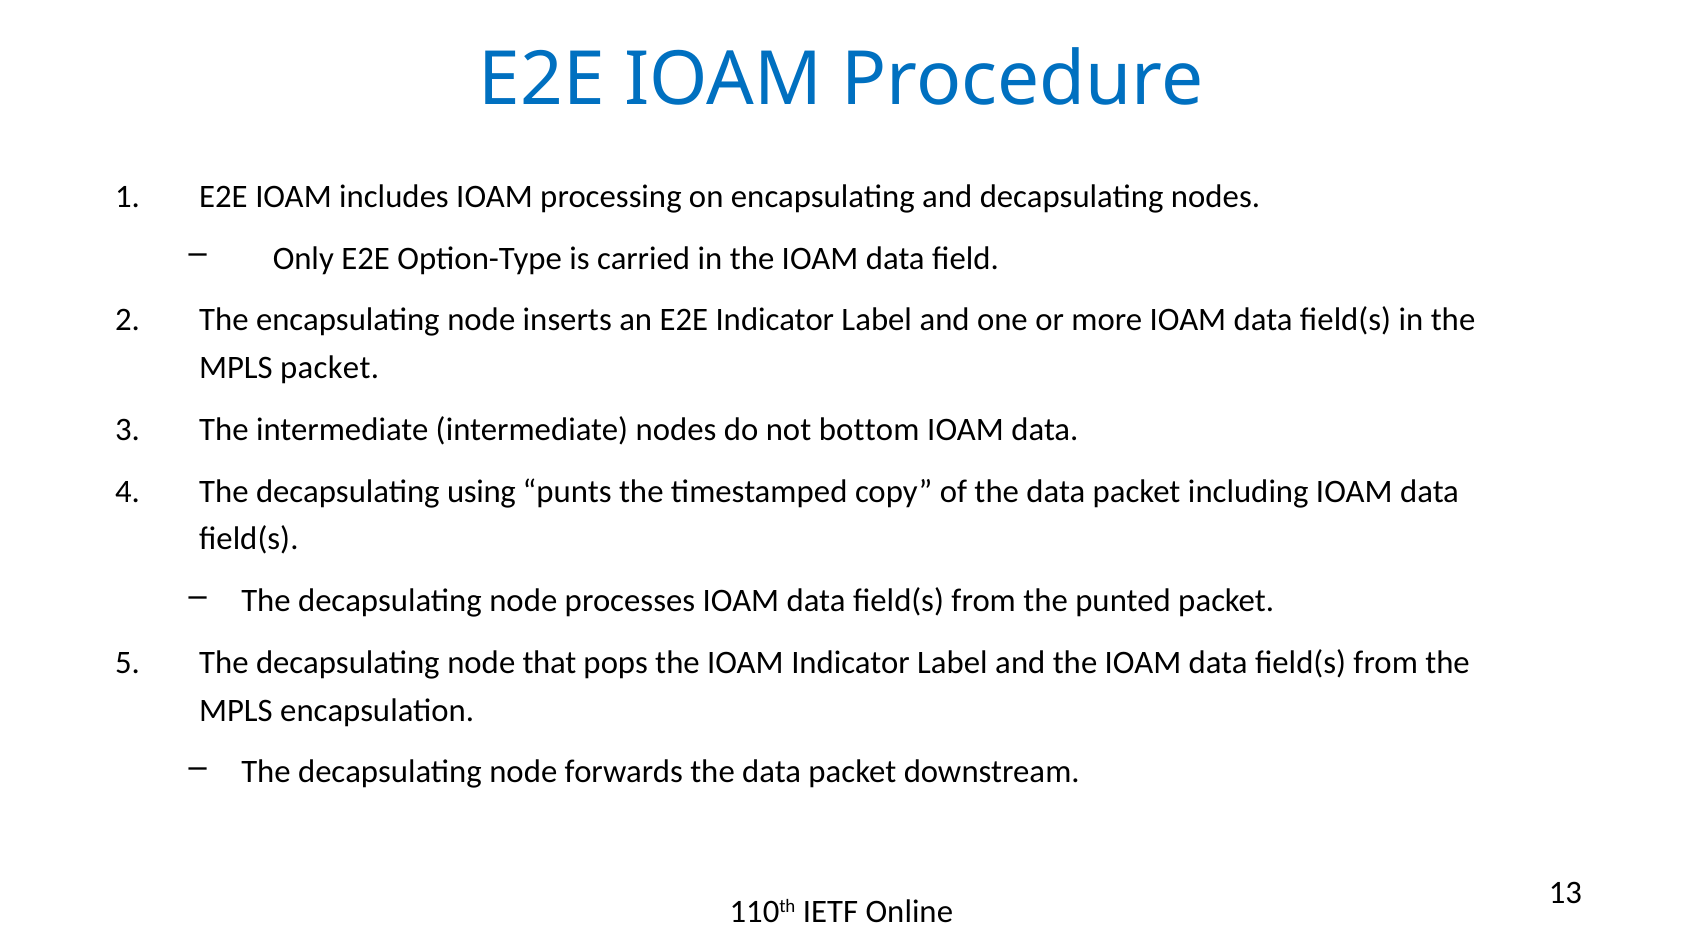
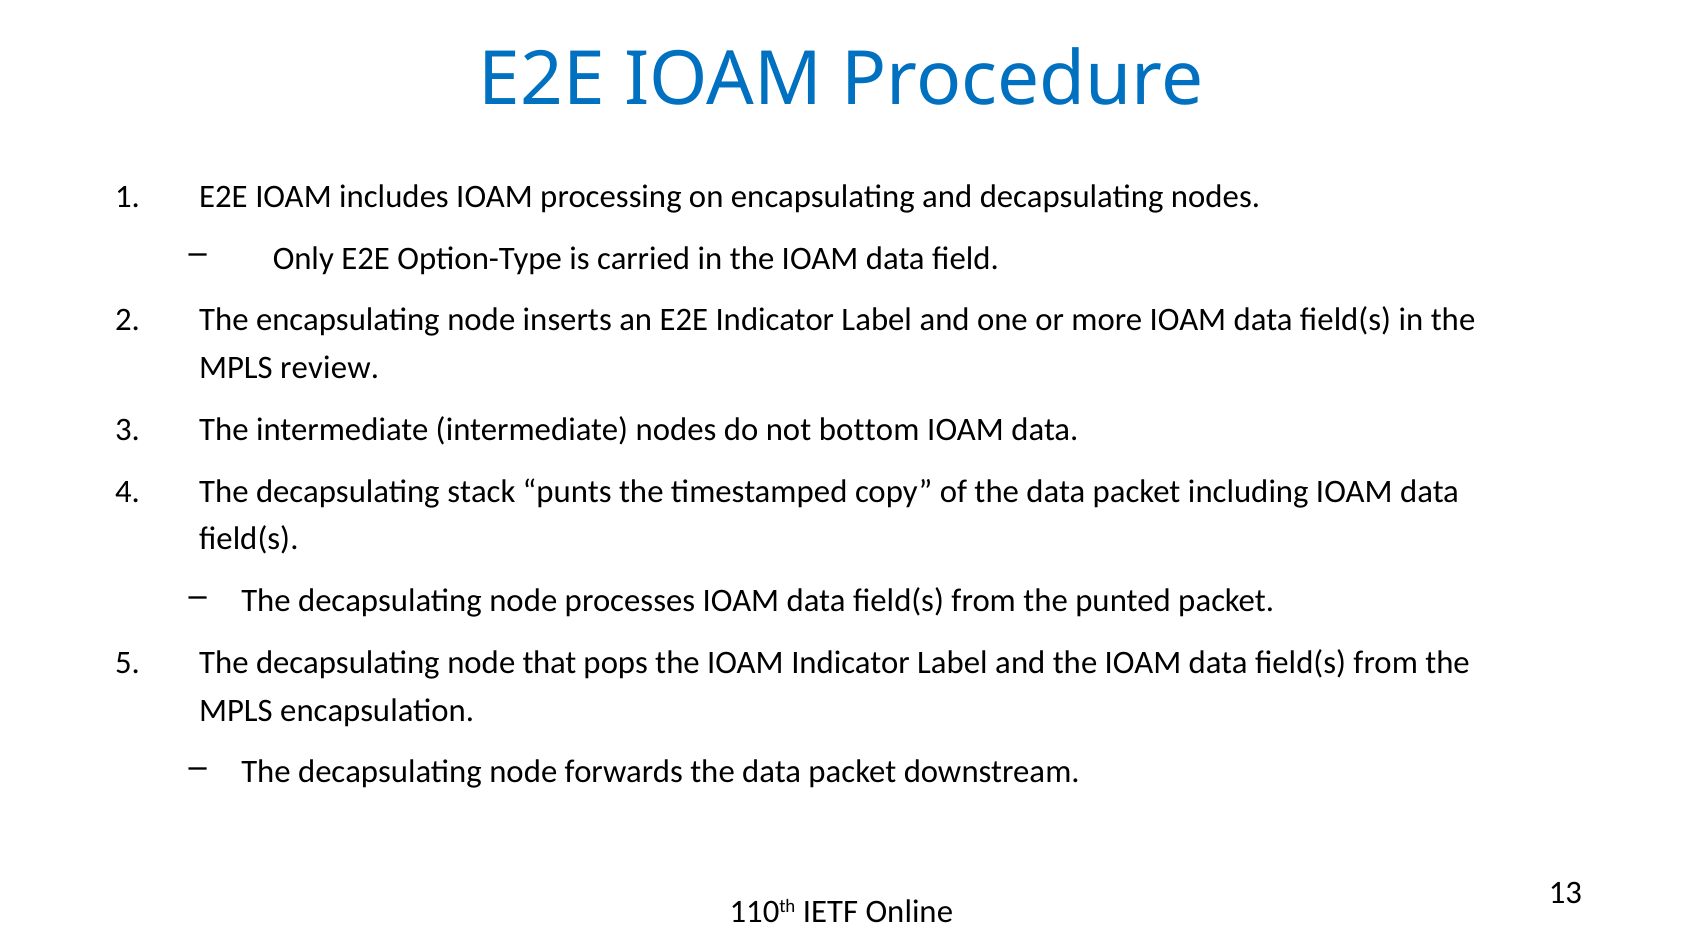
MPLS packet: packet -> review
using: using -> stack
